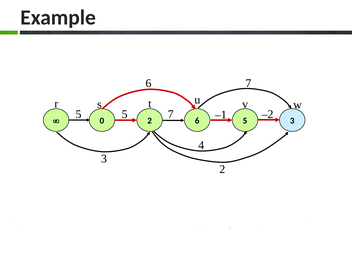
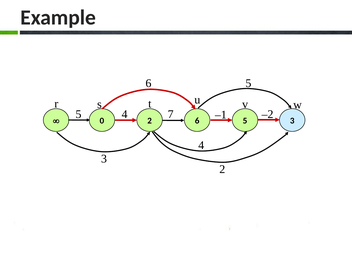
7 at (248, 83): 7 -> 5
5 5: 5 -> 4
